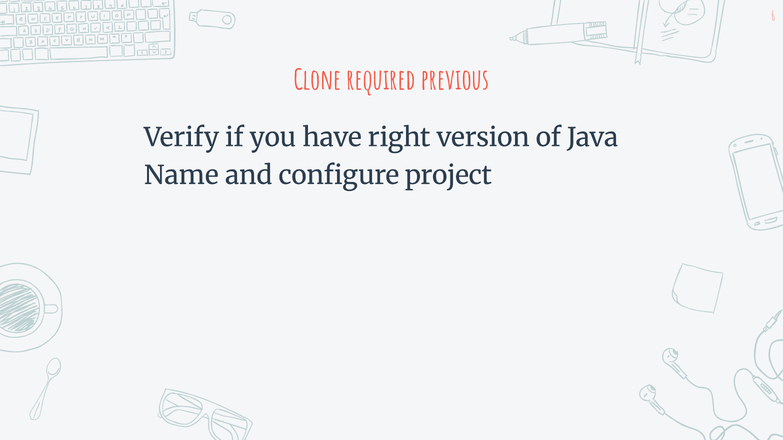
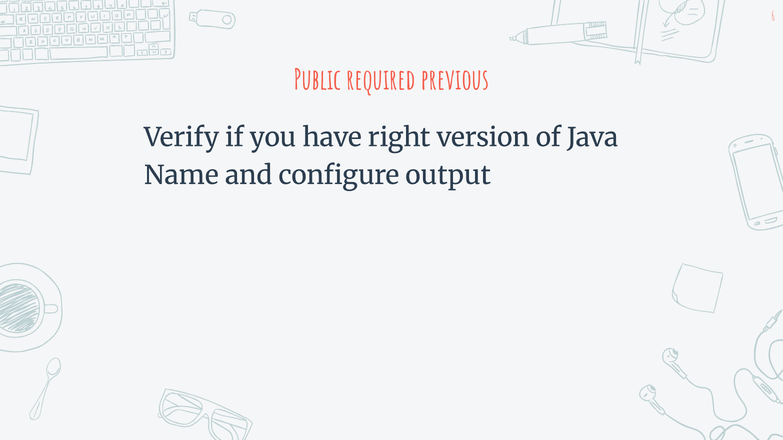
Clone: Clone -> Public
project: project -> output
